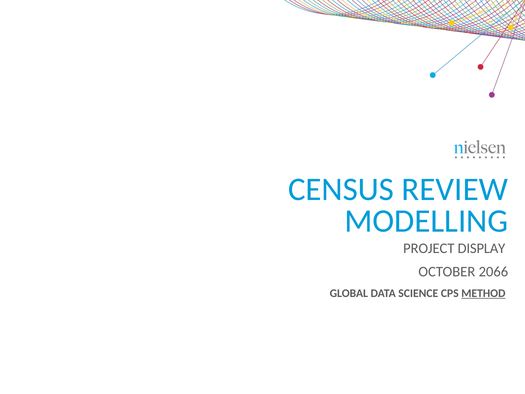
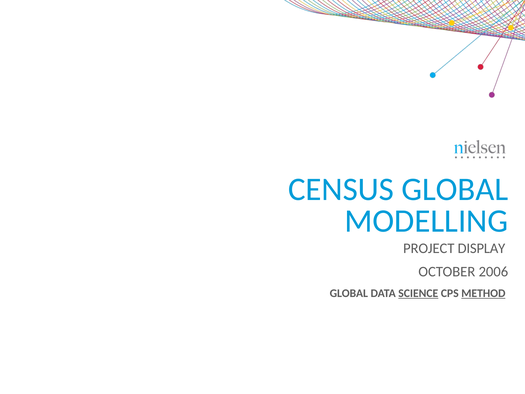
CENSUS REVIEW: REVIEW -> GLOBAL
2066: 2066 -> 2006
SCIENCE underline: none -> present
